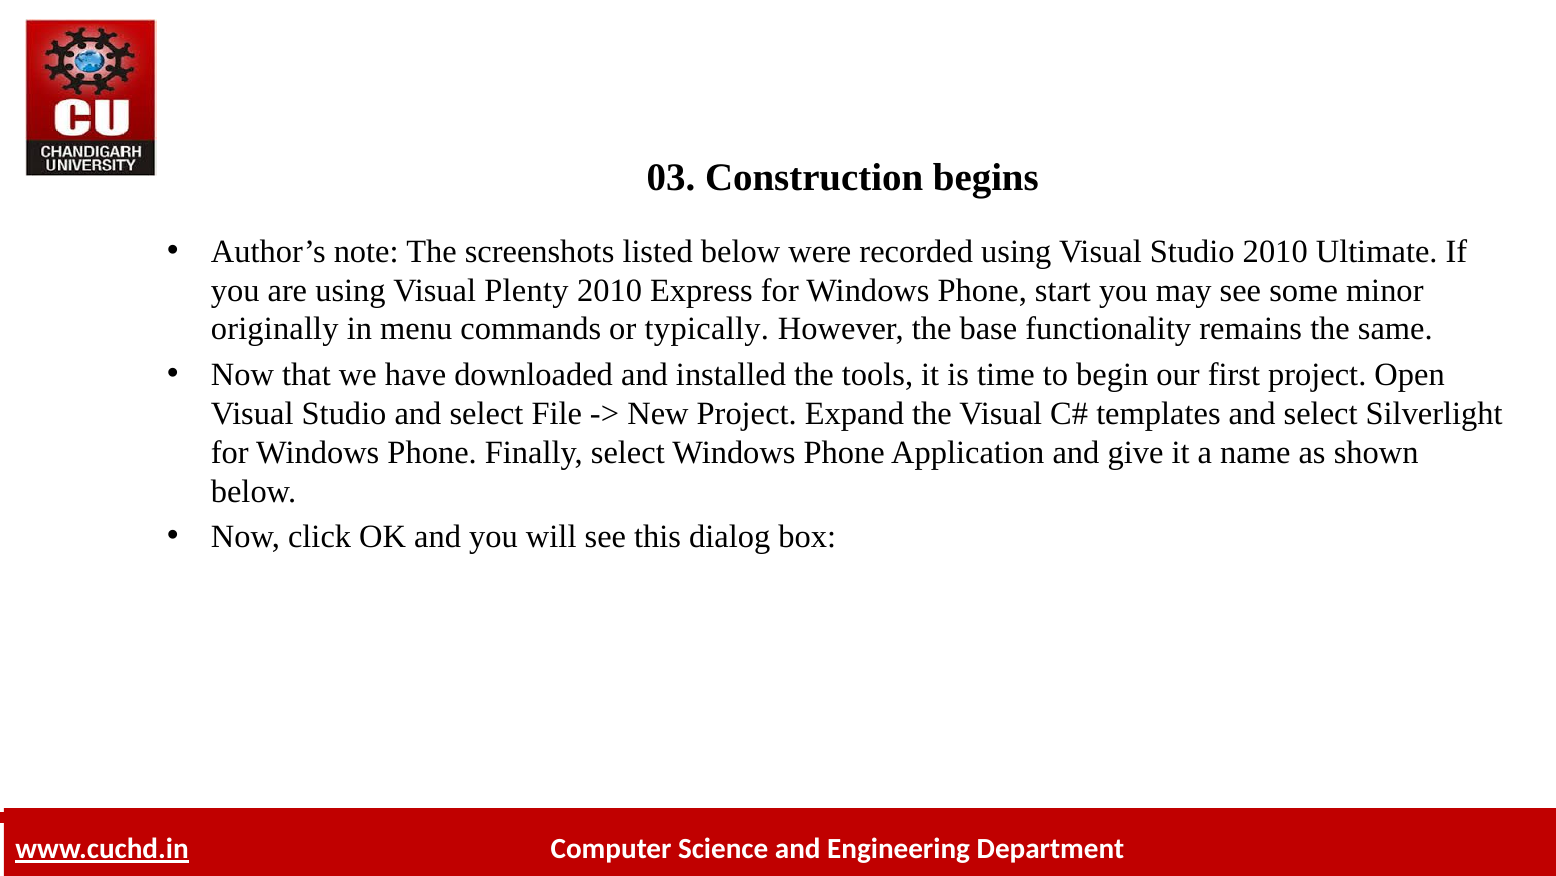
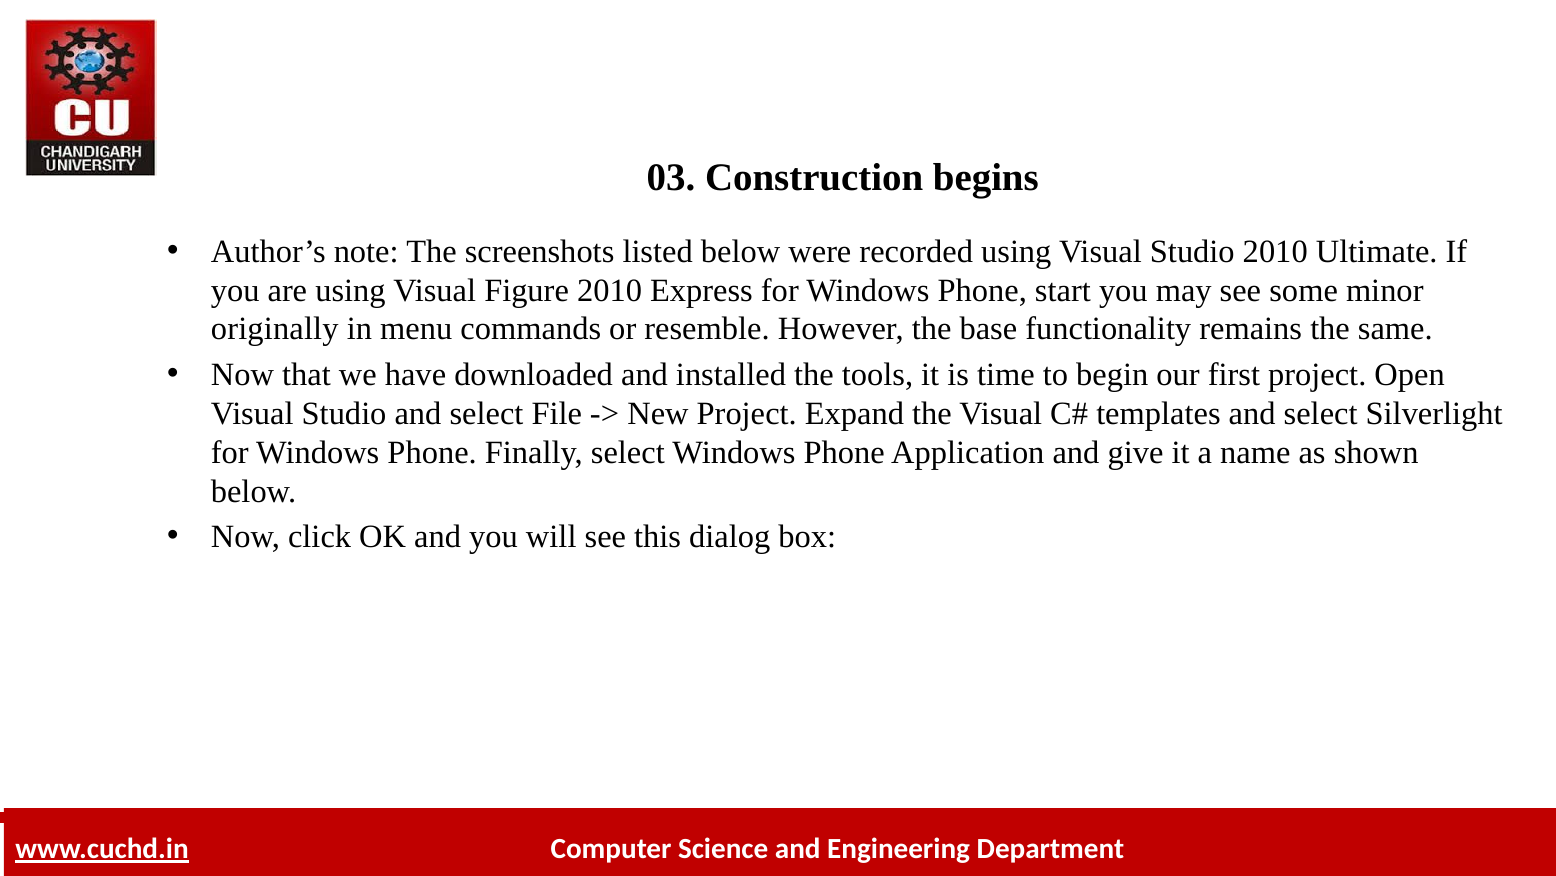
Plenty: Plenty -> Figure
typically: typically -> resemble
